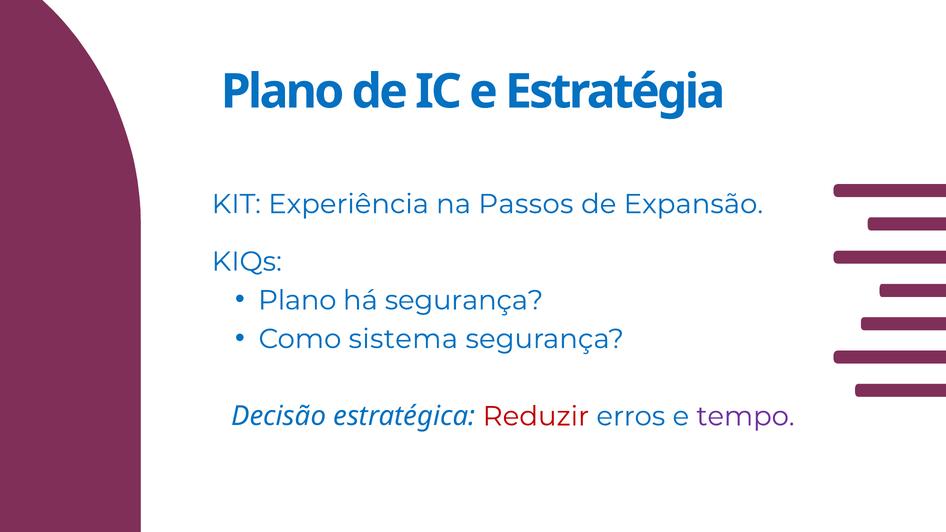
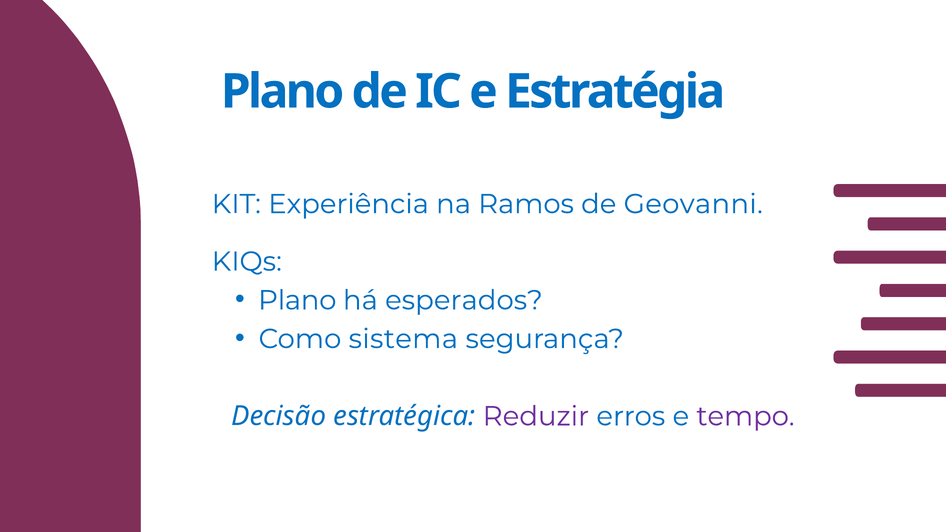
Passos: Passos -> Ramos
Expansão: Expansão -> Geovanni
há segurança: segurança -> esperados
Reduzir colour: red -> purple
